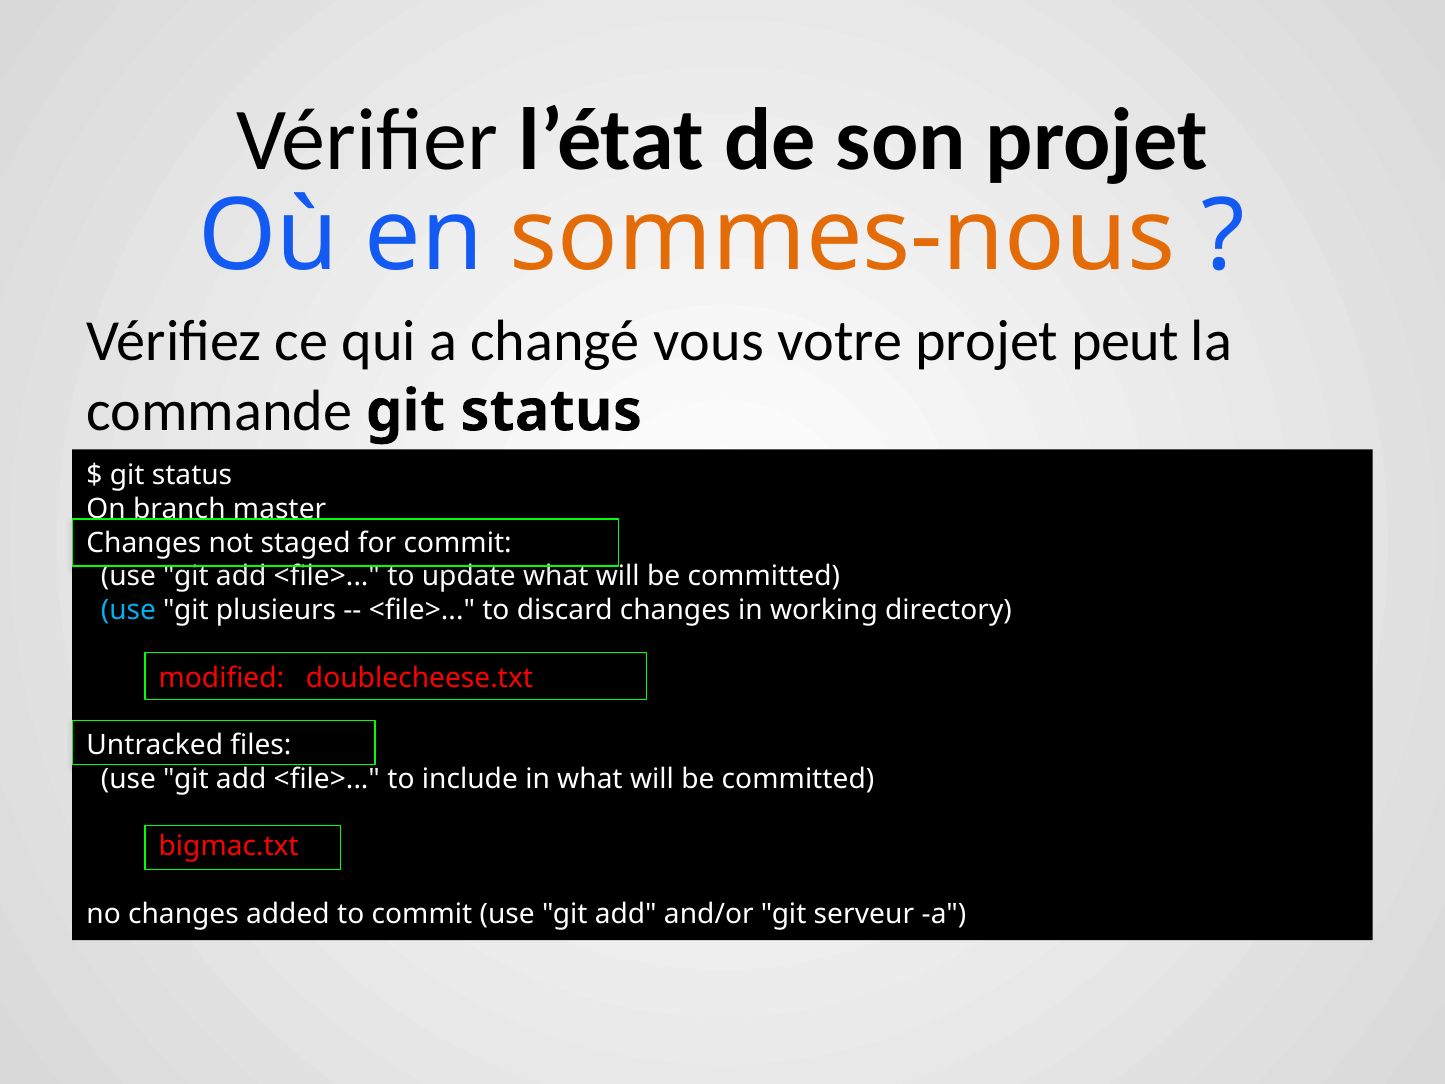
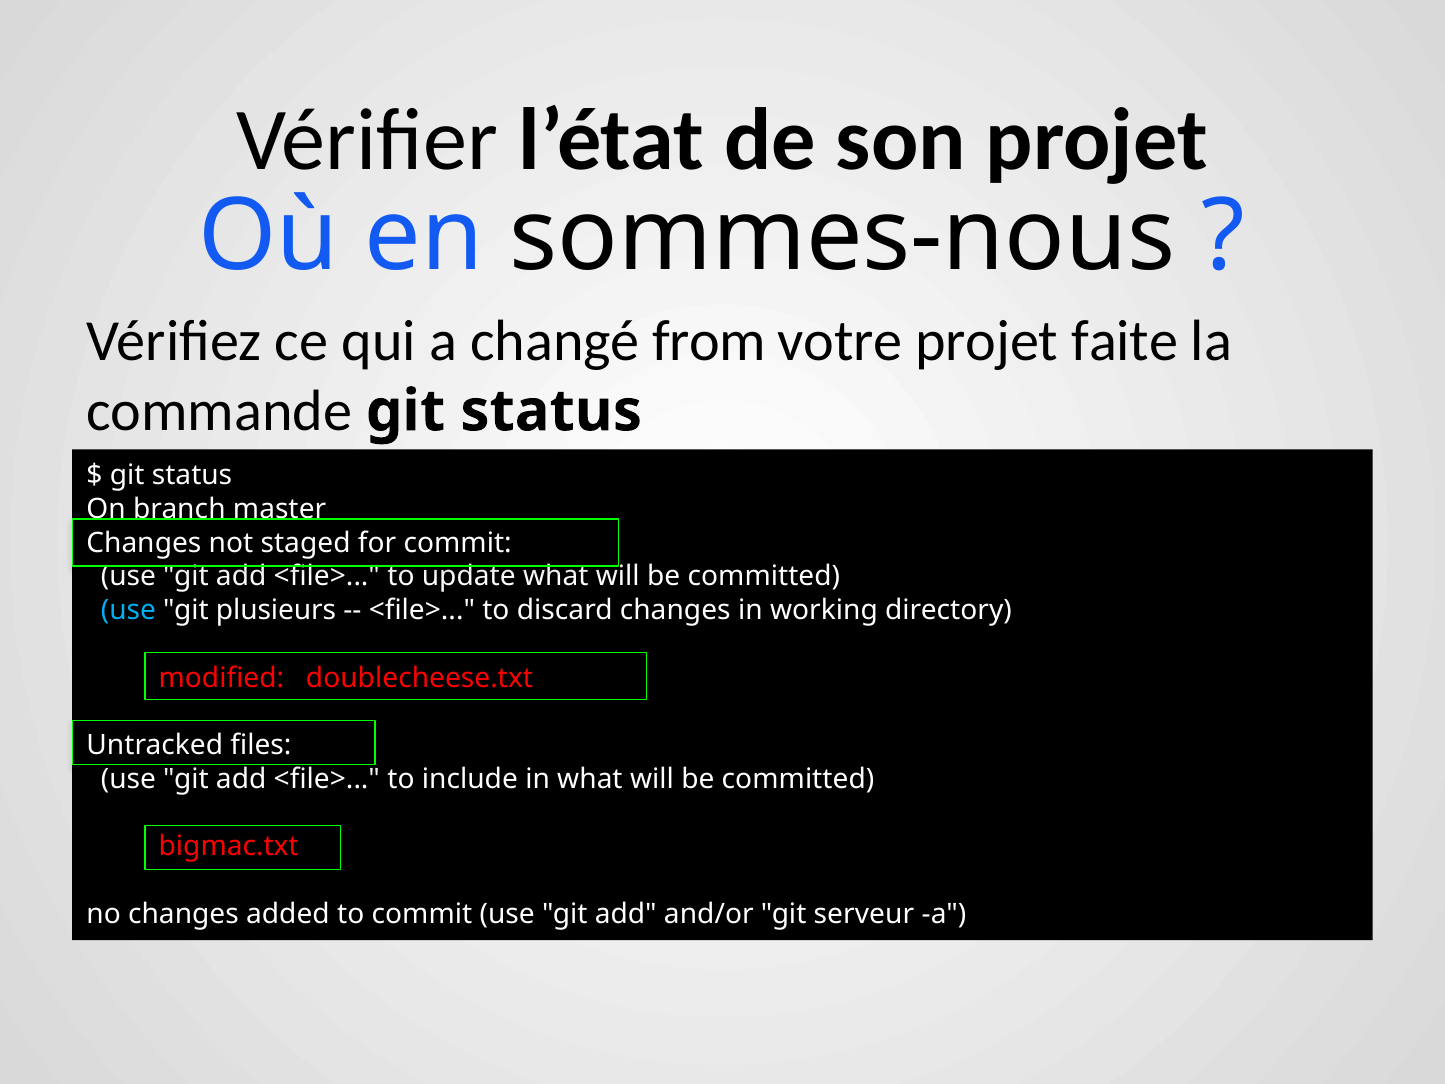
sommes-nous colour: orange -> black
vous: vous -> from
peut: peut -> faite
